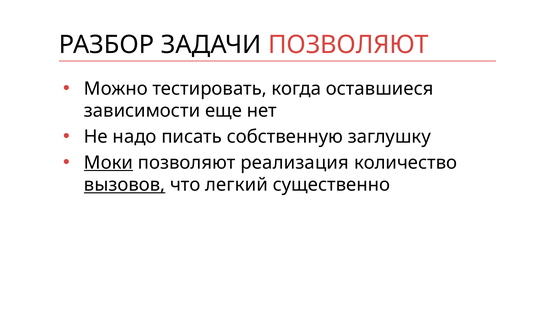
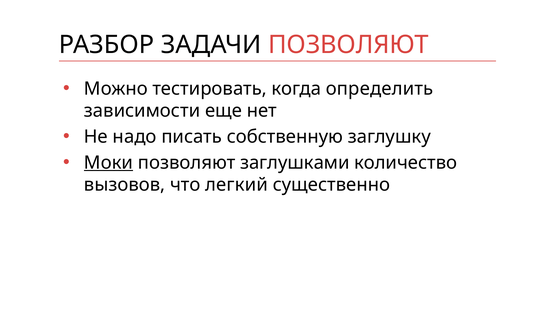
оставшиеся: оставшиеся -> определить
реализация: реализация -> заглушками
вызовов underline: present -> none
